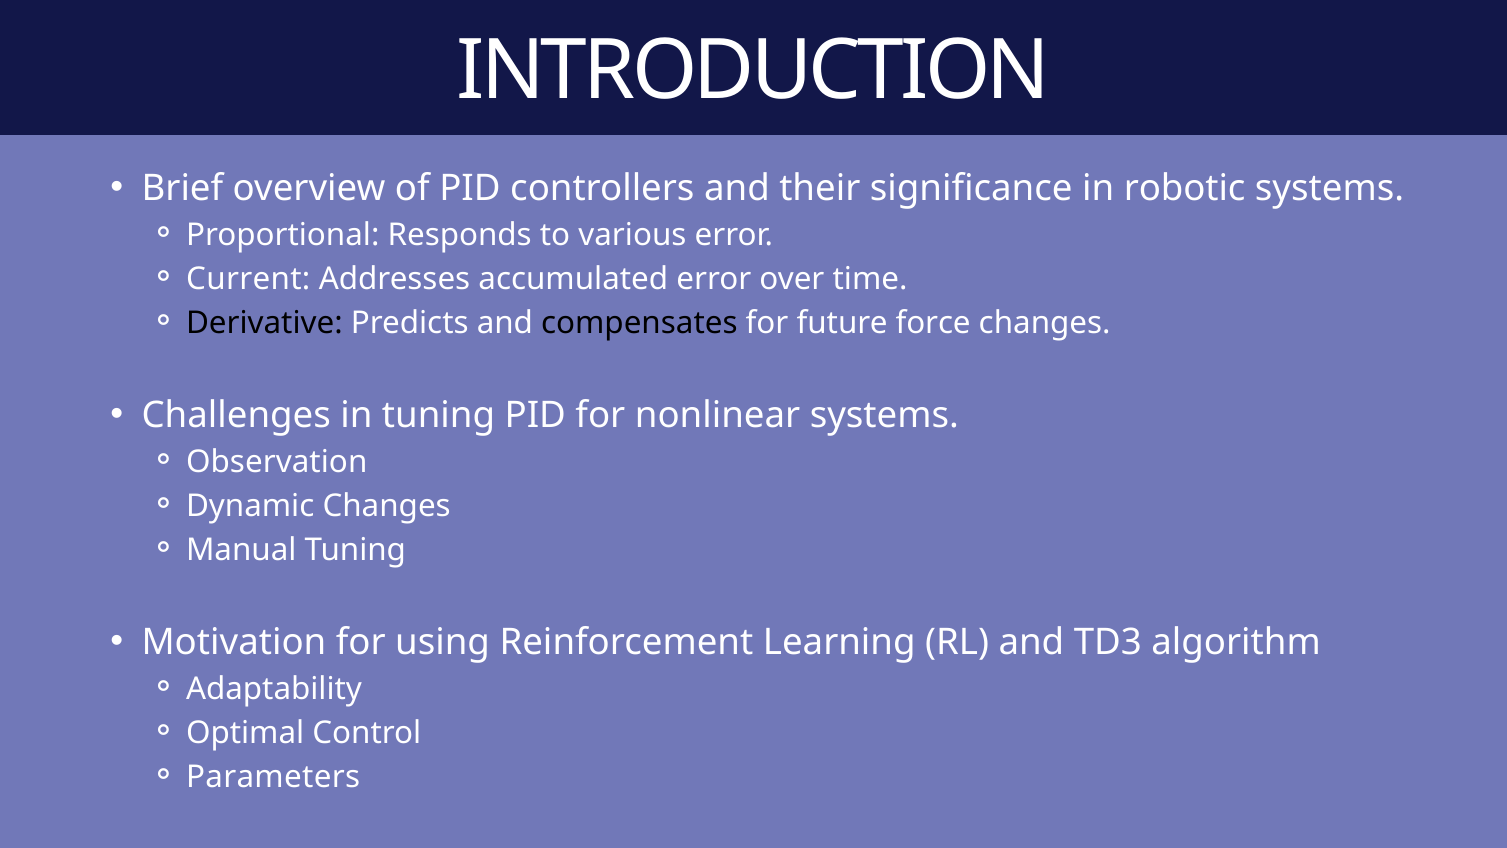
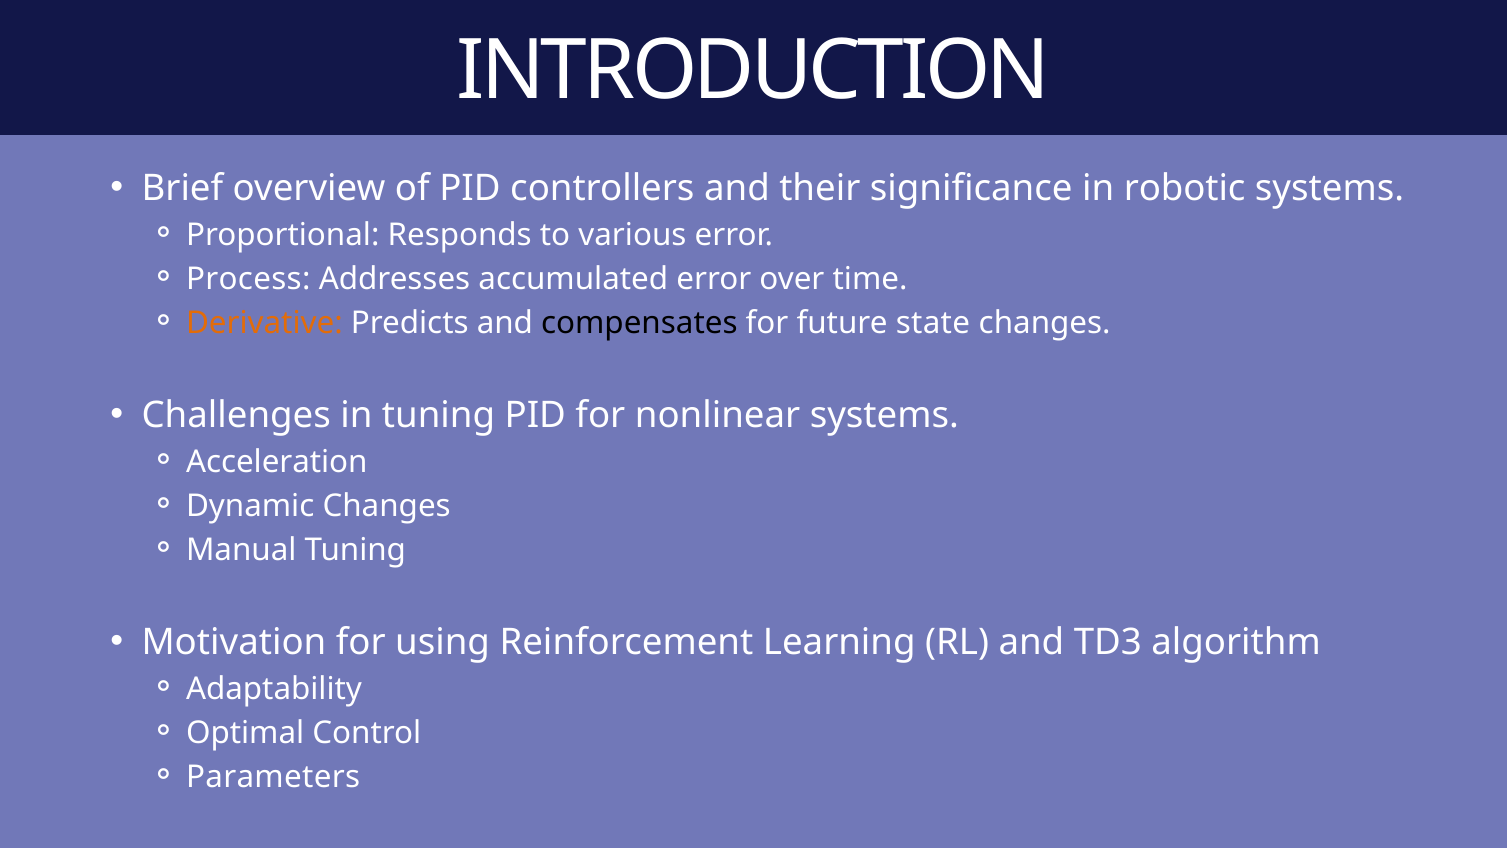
Current: Current -> Process
Derivative colour: black -> orange
force: force -> state
Observation: Observation -> Acceleration
